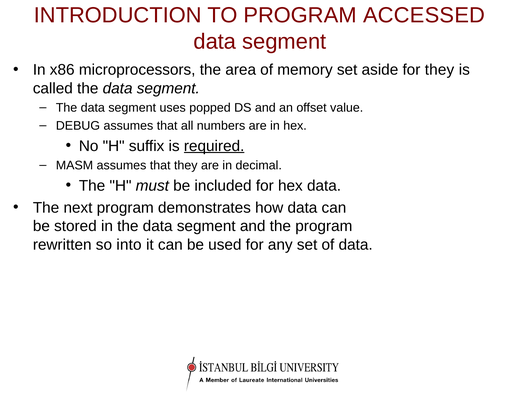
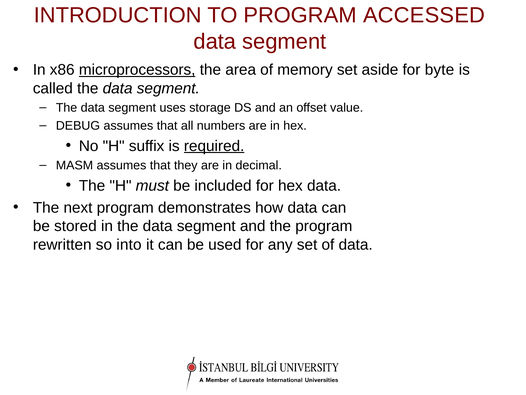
microprocessors underline: none -> present
for they: they -> byte
popped: popped -> storage
